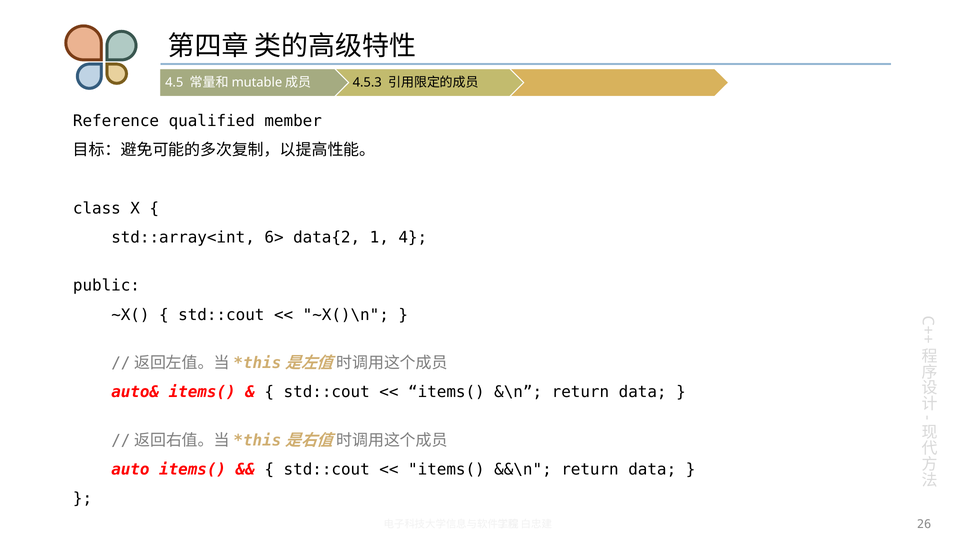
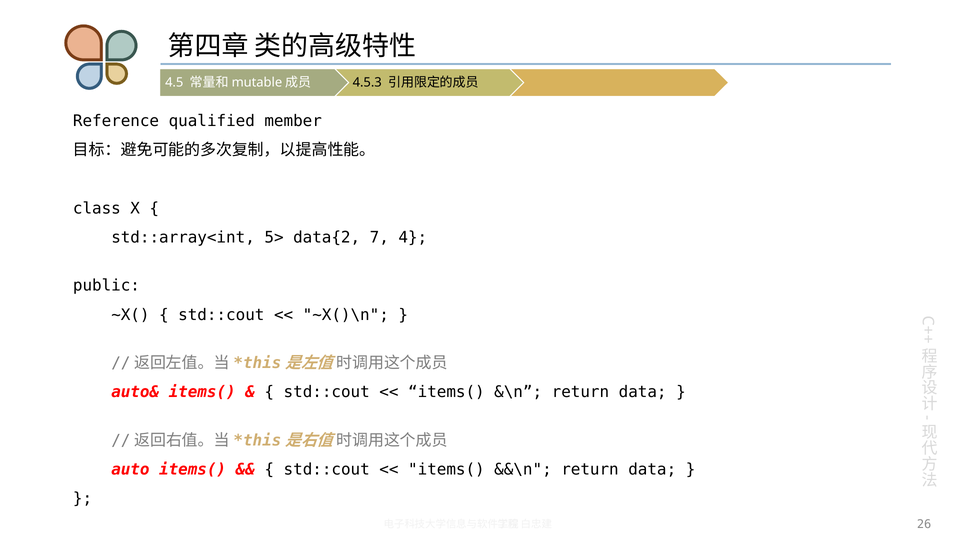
6>: 6> -> 5>
1: 1 -> 7
